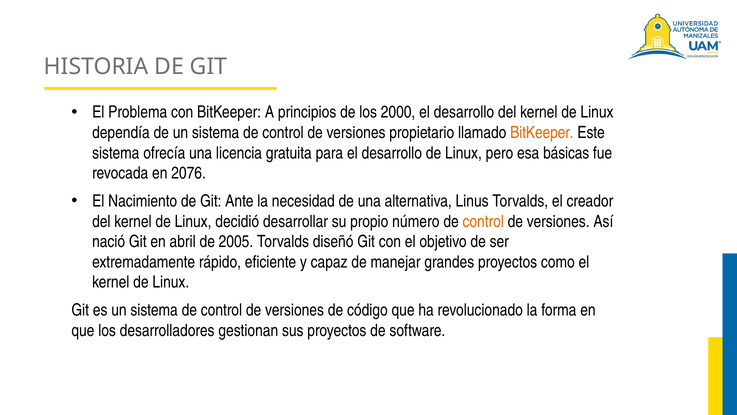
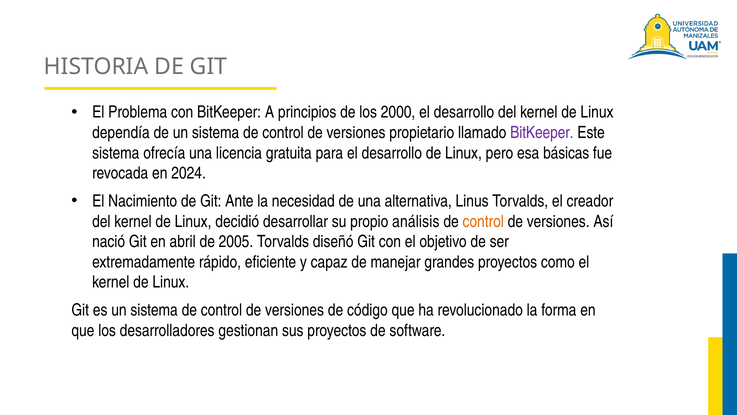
BitKeeper at (542, 133) colour: orange -> purple
2076: 2076 -> 2024
número: número -> análisis
